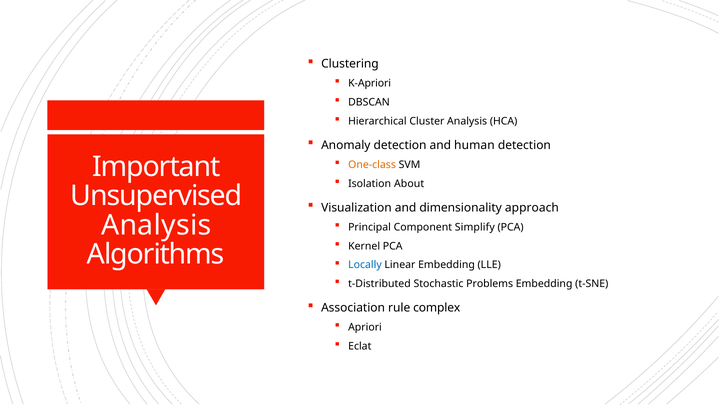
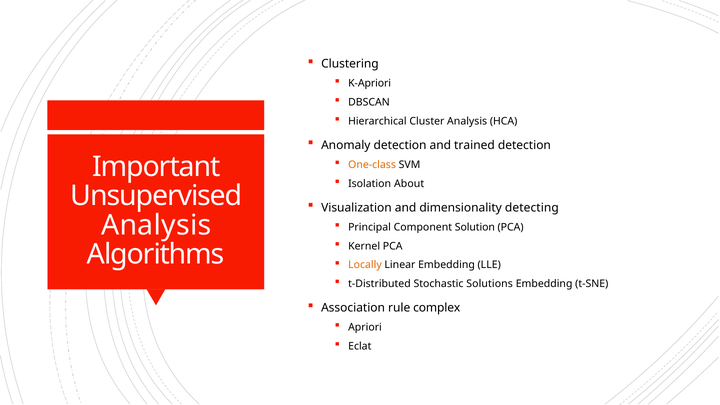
human: human -> trained
approach: approach -> detecting
Simplify: Simplify -> Solution
Locally colour: blue -> orange
Problems: Problems -> Solutions
